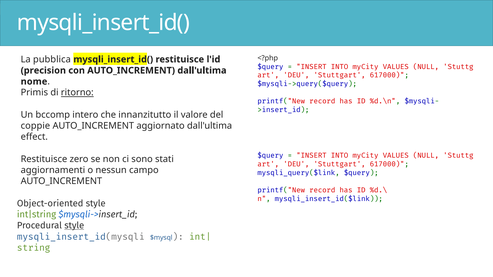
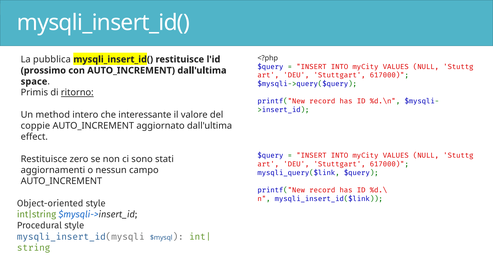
precision: precision -> prossimo
nome: nome -> space
bccomp: bccomp -> method
innanzitutto: innanzitutto -> interessante
style at (74, 226) underline: present -> none
